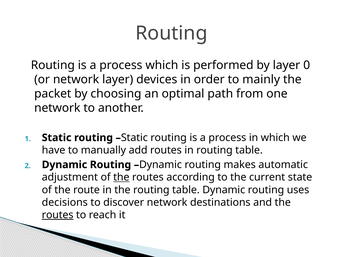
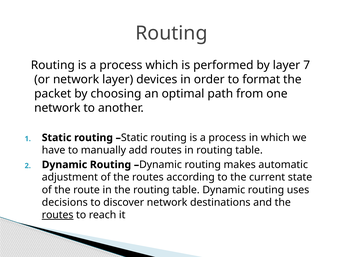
0: 0 -> 7
mainly: mainly -> format
the at (121, 177) underline: present -> none
